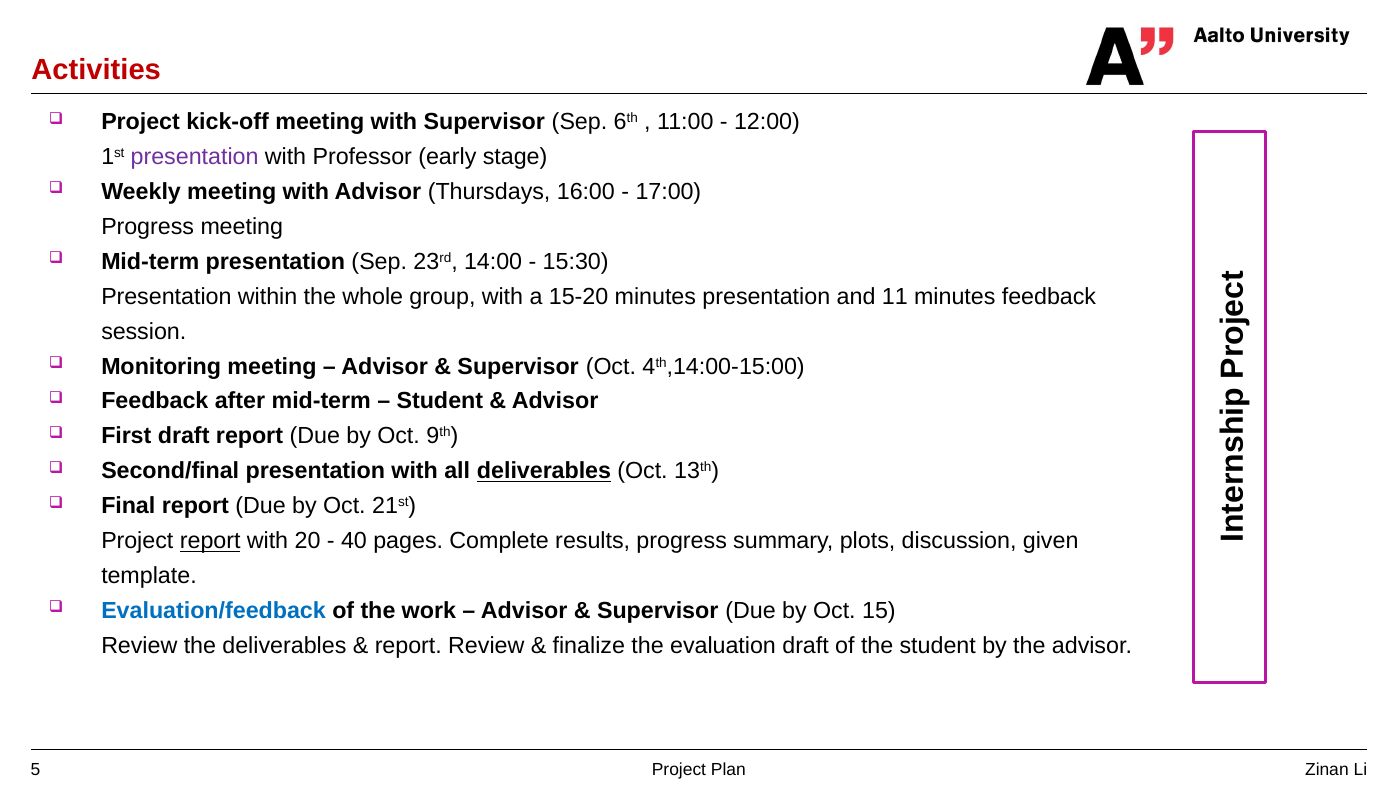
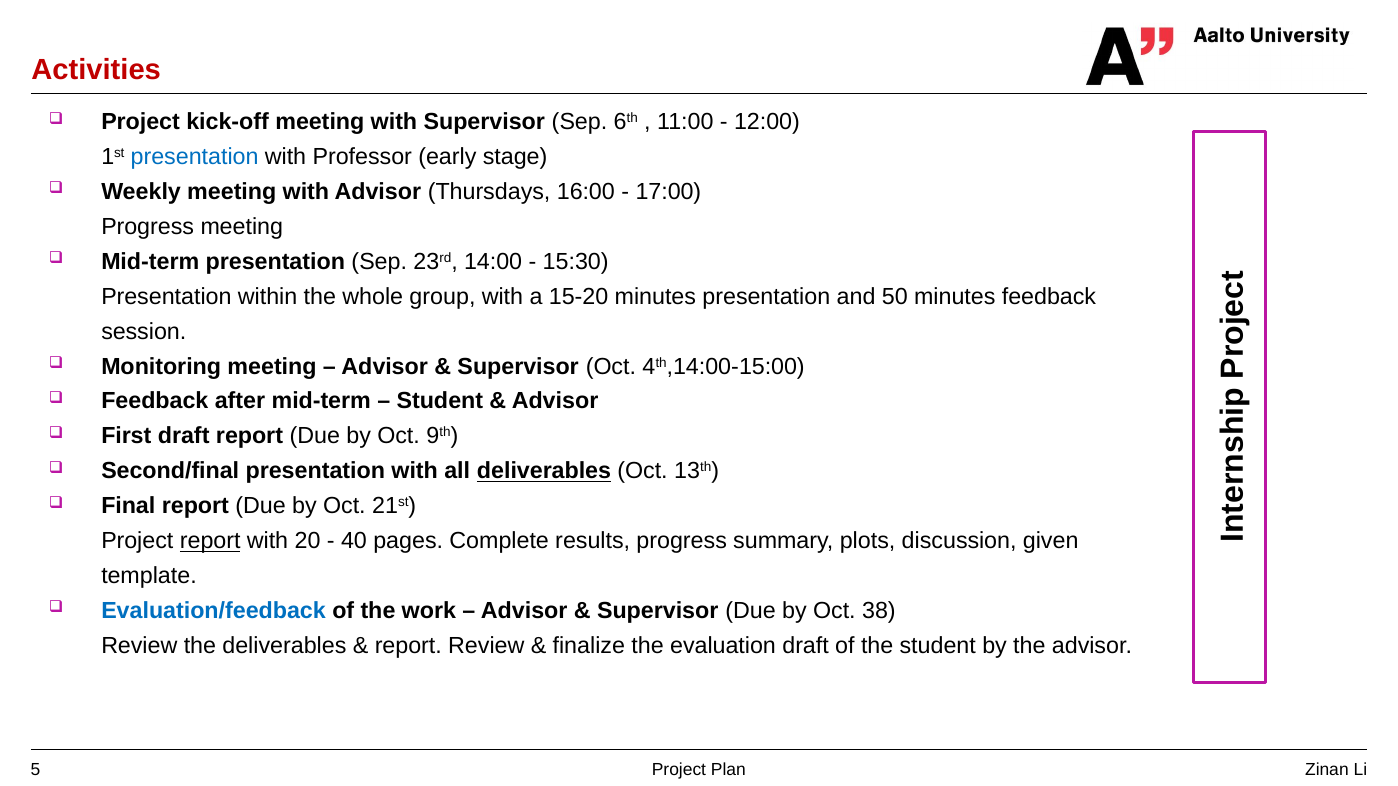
presentation at (195, 157) colour: purple -> blue
11: 11 -> 50
15: 15 -> 38
